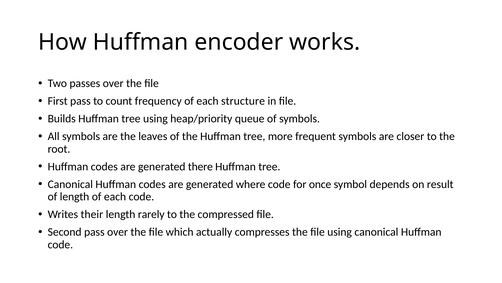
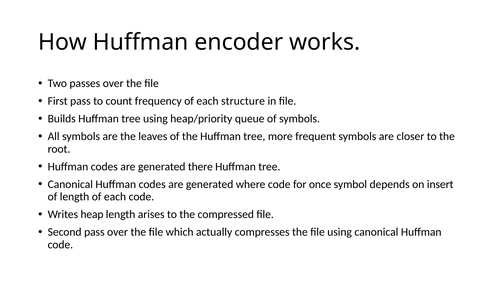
result: result -> insert
their: their -> heap
rarely: rarely -> arises
